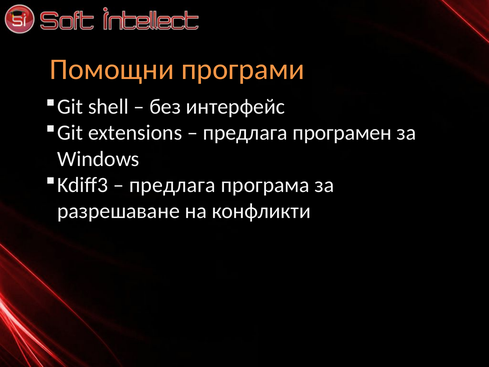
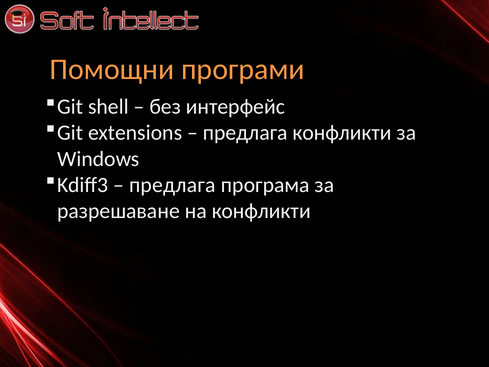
предлага програмен: програмен -> конфликти
